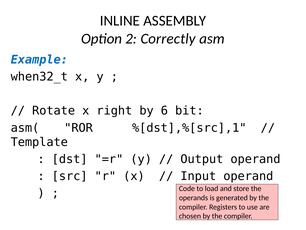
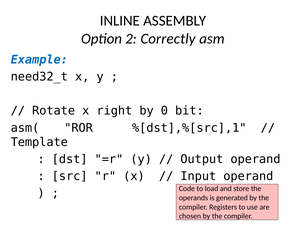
when32_t: when32_t -> need32_t
6: 6 -> 0
